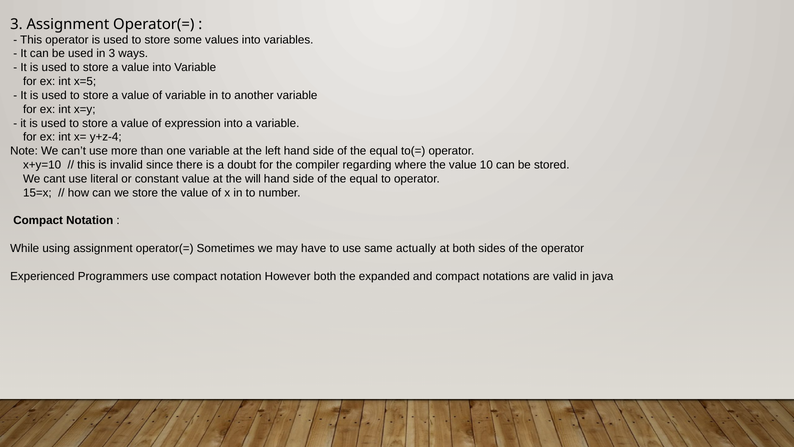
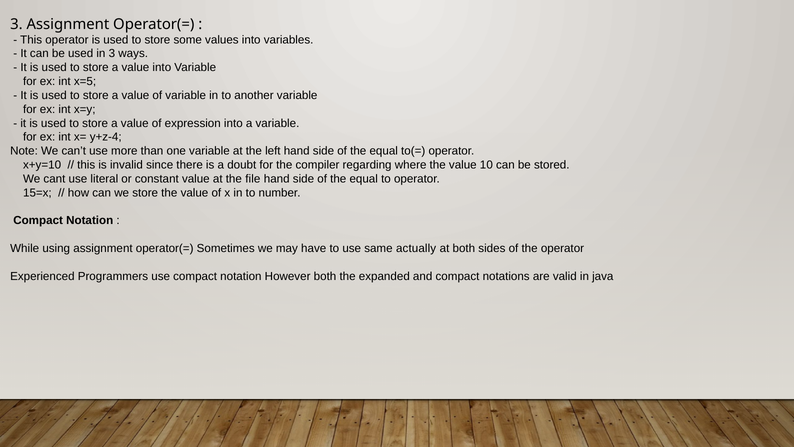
will: will -> file
